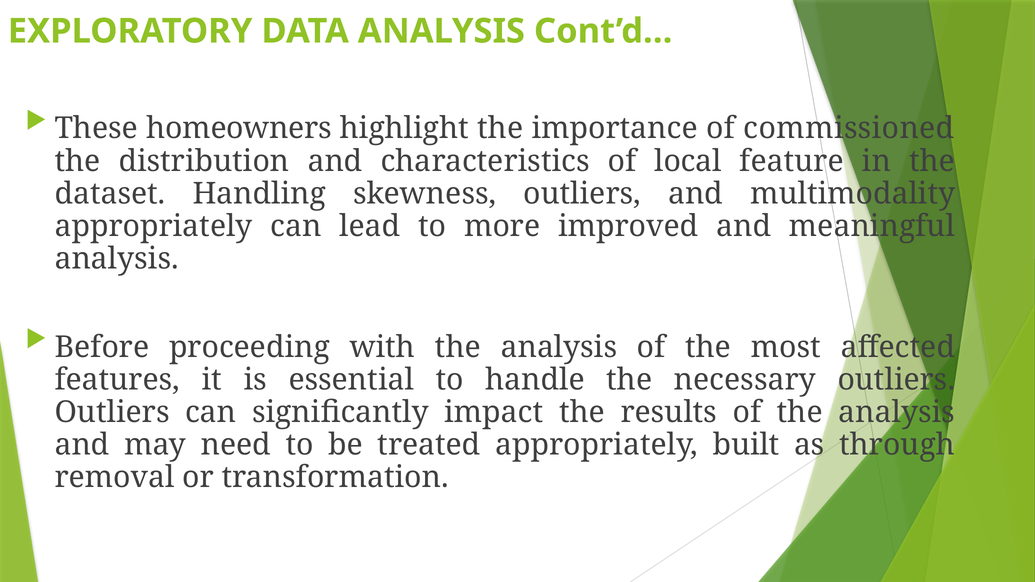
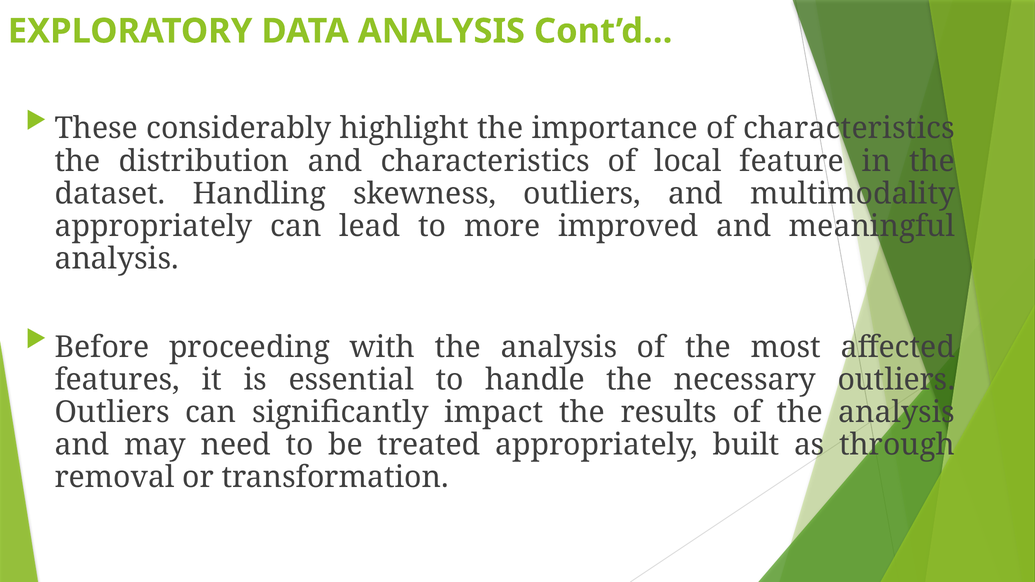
homeowners: homeowners -> considerably
of commissioned: commissioned -> characteristics
